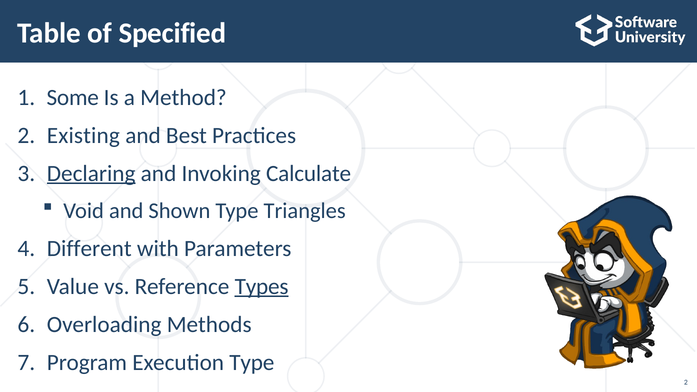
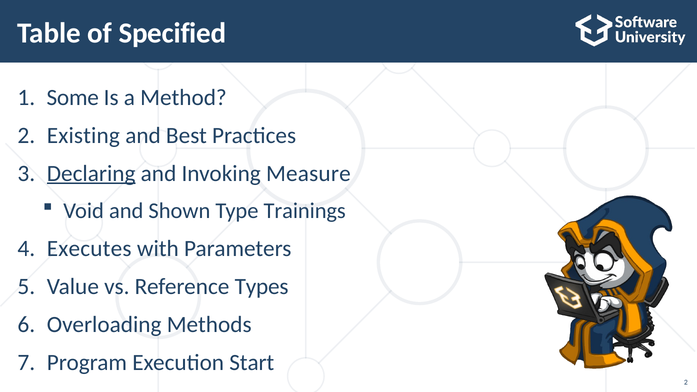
Calculate: Calculate -> Measure
Triangles: Triangles -> Trainings
Different: Different -> Executes
Types underline: present -> none
Execution Type: Type -> Start
